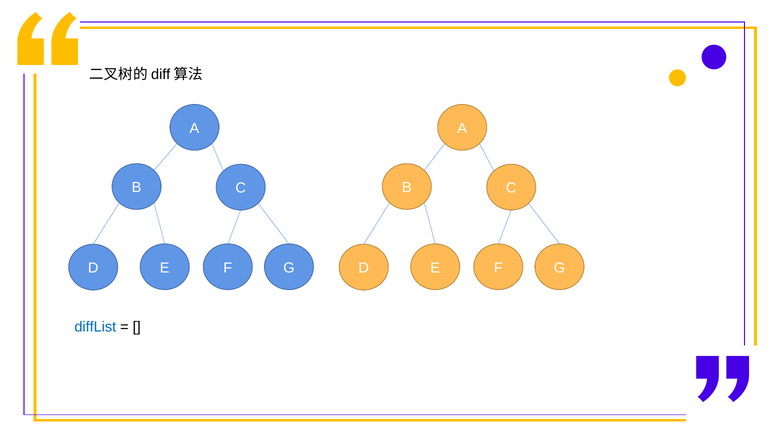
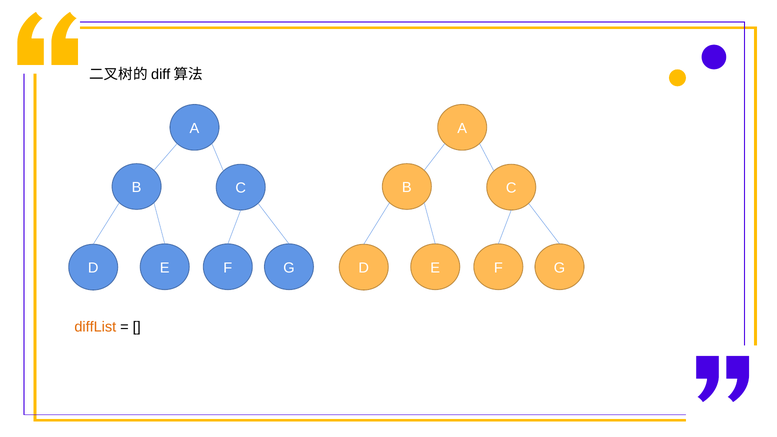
diffList colour: blue -> orange
